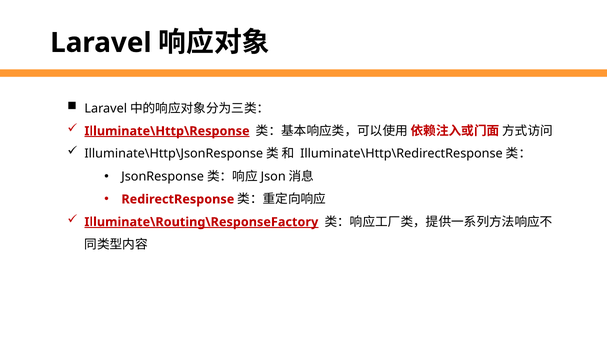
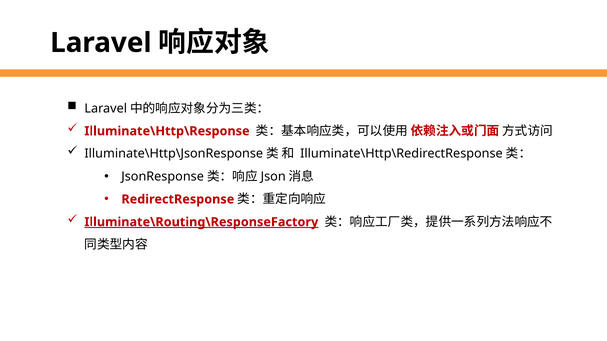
Illuminate\Http\Response underline: present -> none
